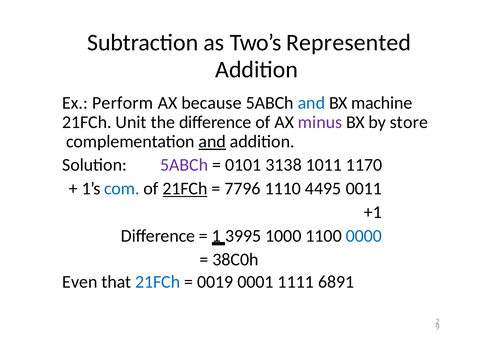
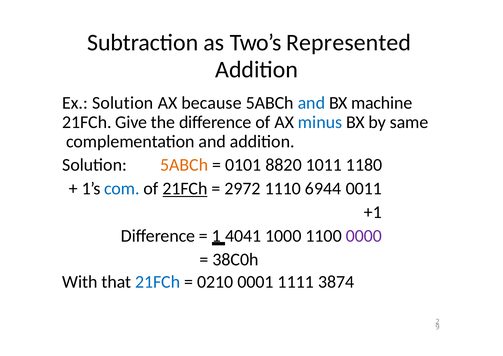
Ex Perform: Perform -> Solution
Unit: Unit -> Give
minus colour: purple -> blue
store: store -> same
and at (212, 142) underline: present -> none
5ABCh at (184, 165) colour: purple -> orange
3138: 3138 -> 8820
1170: 1170 -> 1180
7796: 7796 -> 2972
4495: 4495 -> 6944
3995: 3995 -> 4041
0000 colour: blue -> purple
Even: Even -> With
0019: 0019 -> 0210
6891: 6891 -> 3874
